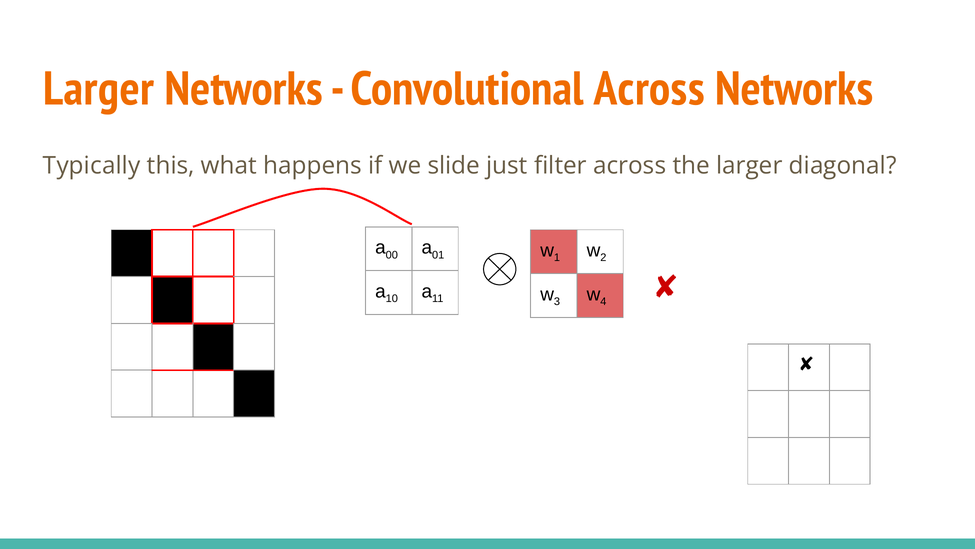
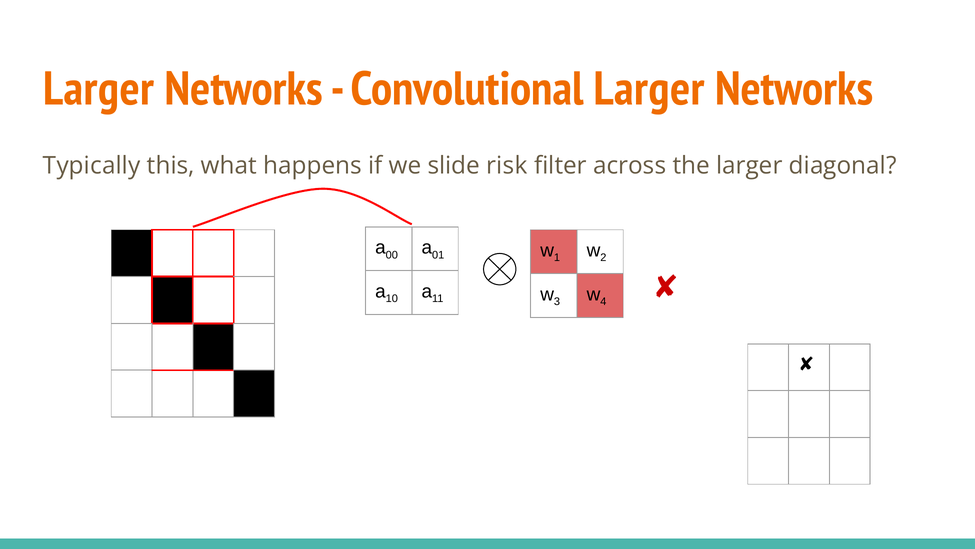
Convolutional Across: Across -> Larger
just: just -> risk
